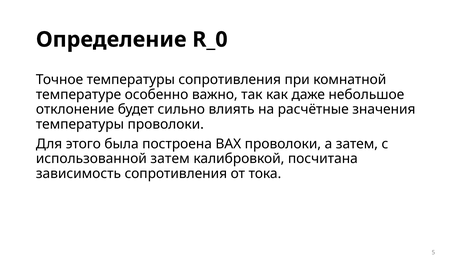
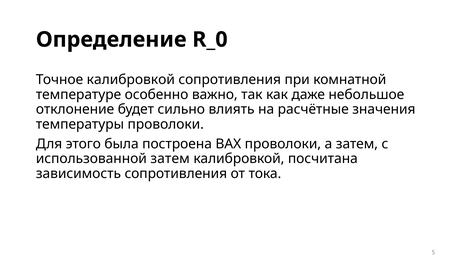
Точное температуры: температуры -> калибровкой
